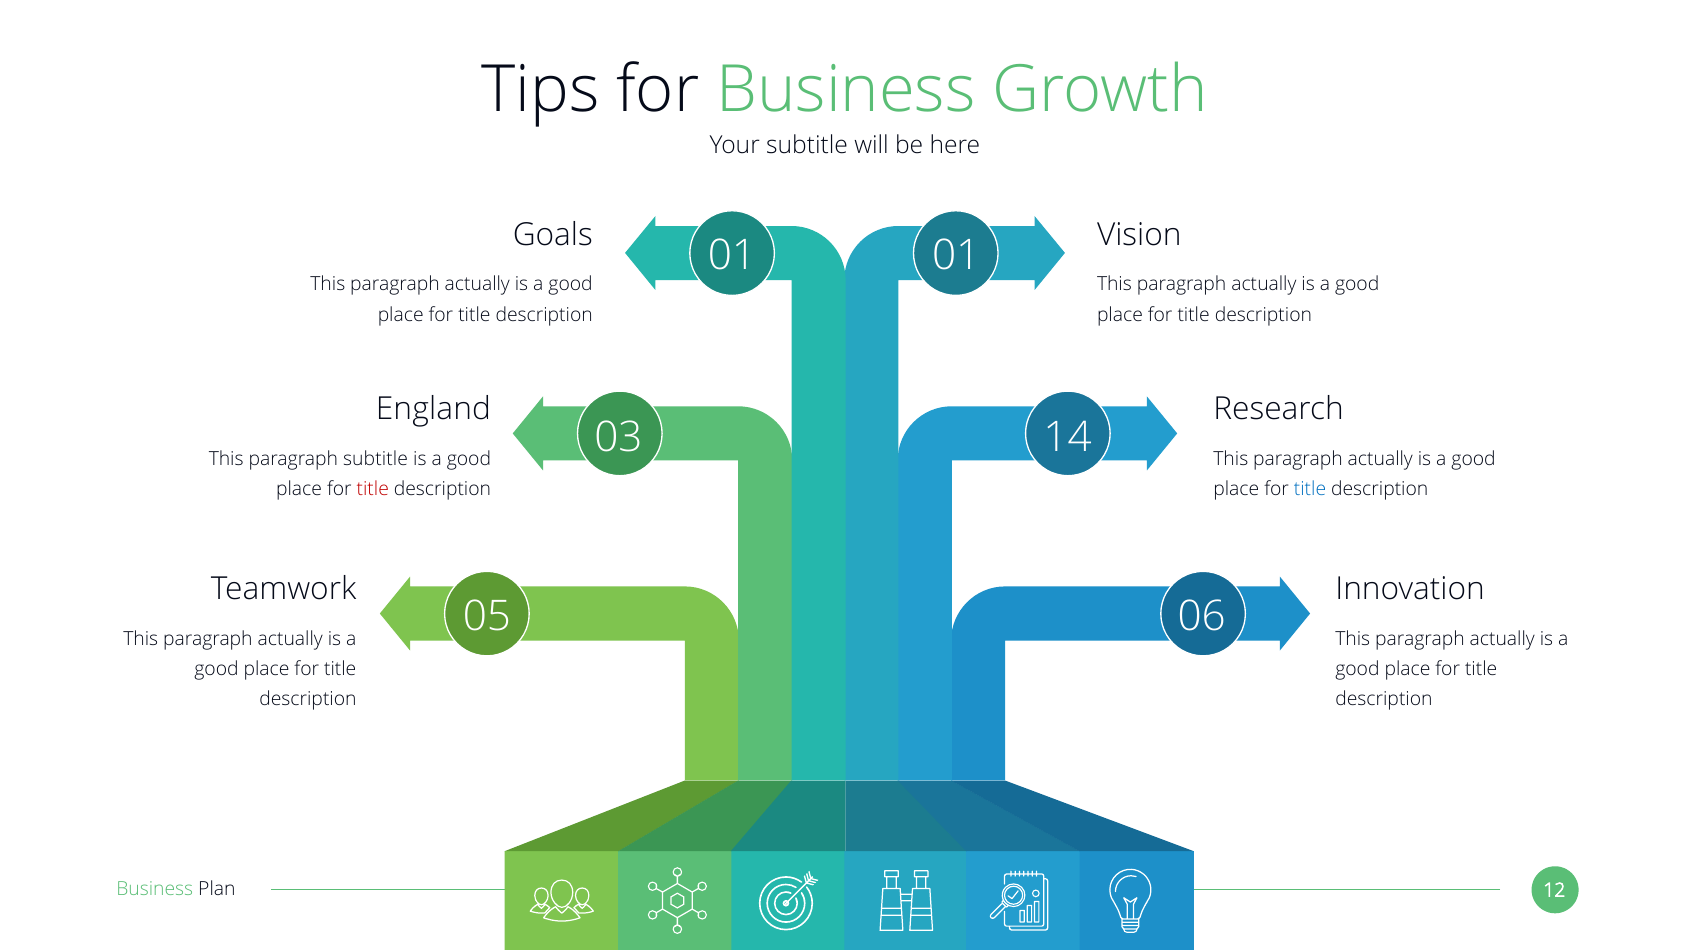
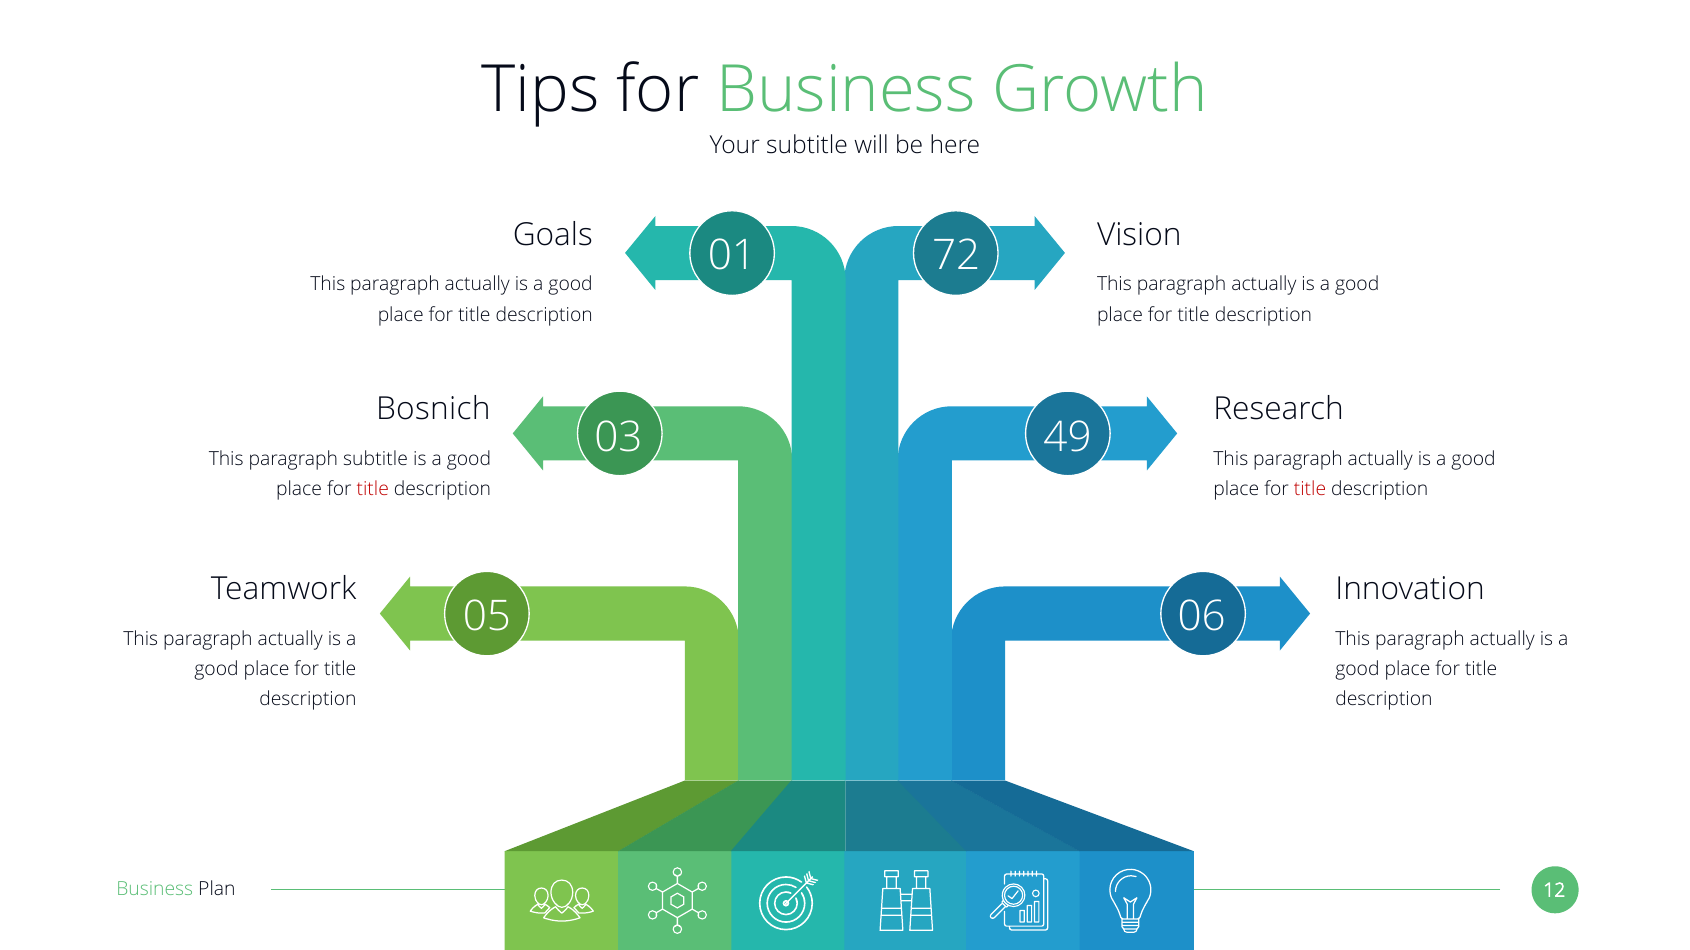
01 01: 01 -> 72
England: England -> Bosnich
14: 14 -> 49
title at (1310, 490) colour: blue -> red
